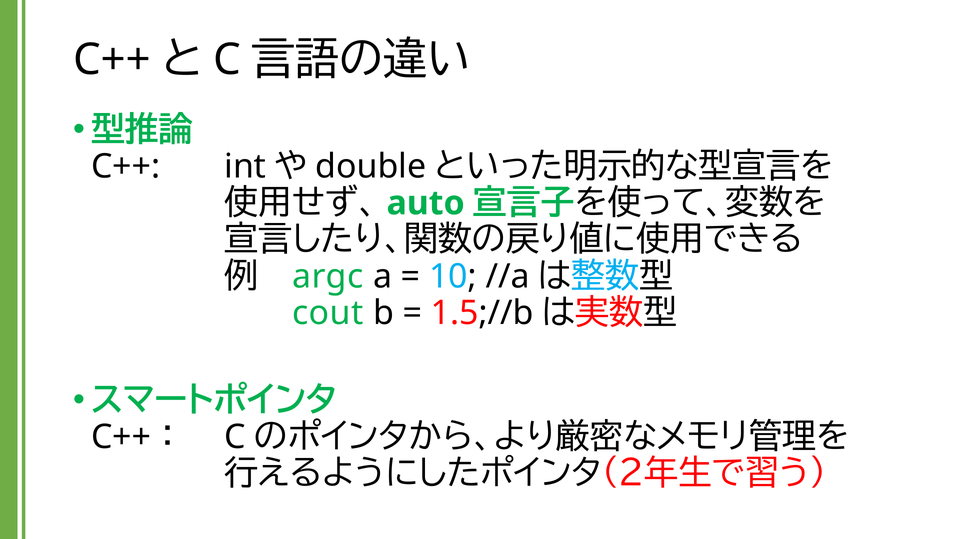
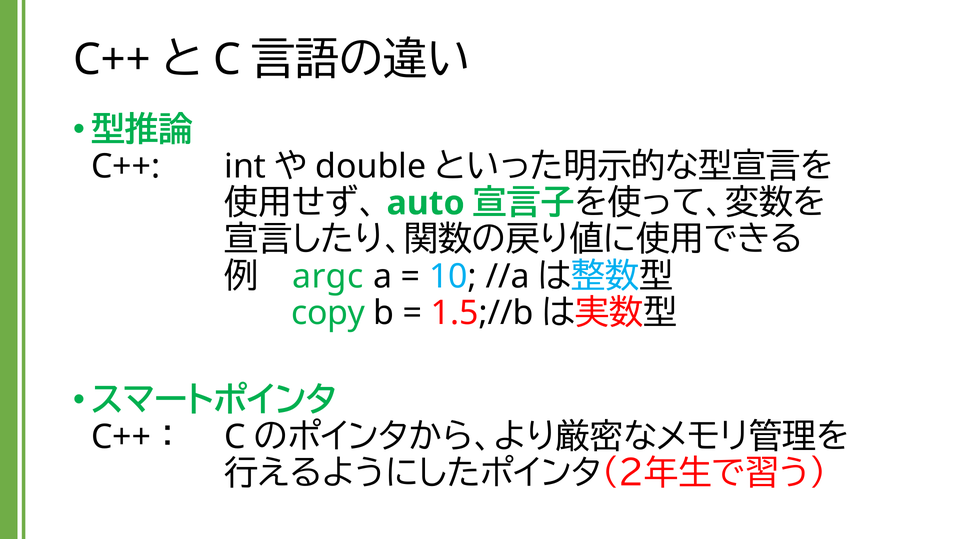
cout: cout -> copy
